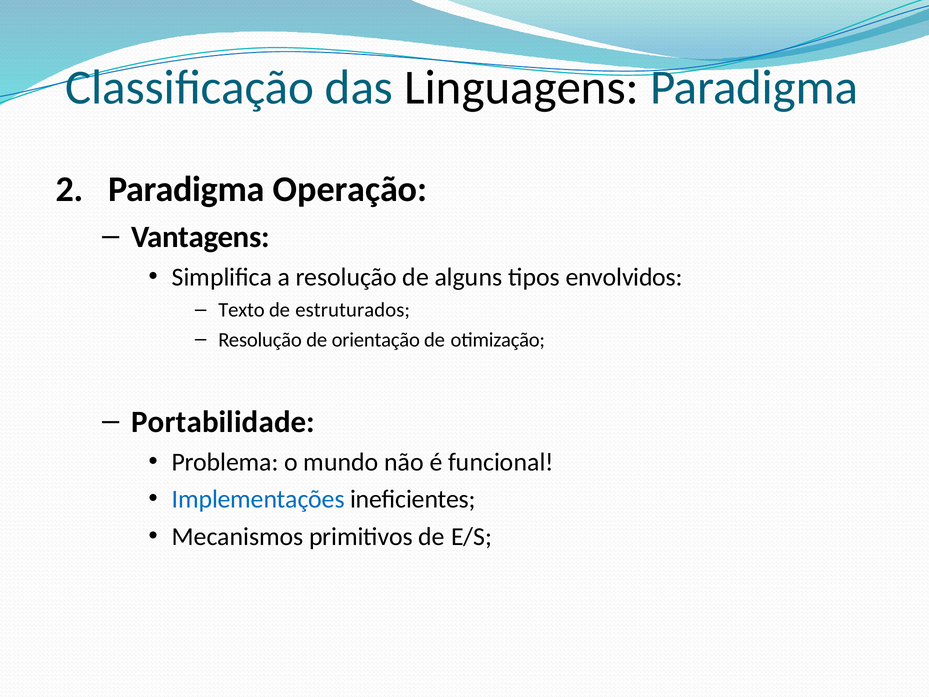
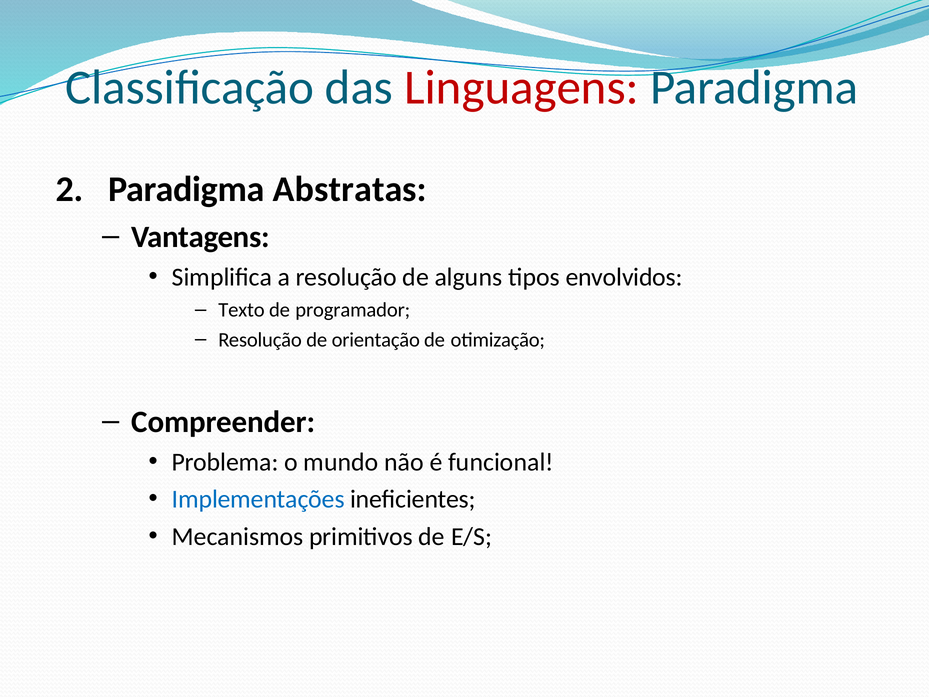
Linguagens colour: black -> red
Operação: Operação -> Abstratas
estruturados: estruturados -> programador
Portabilidade: Portabilidade -> Compreender
